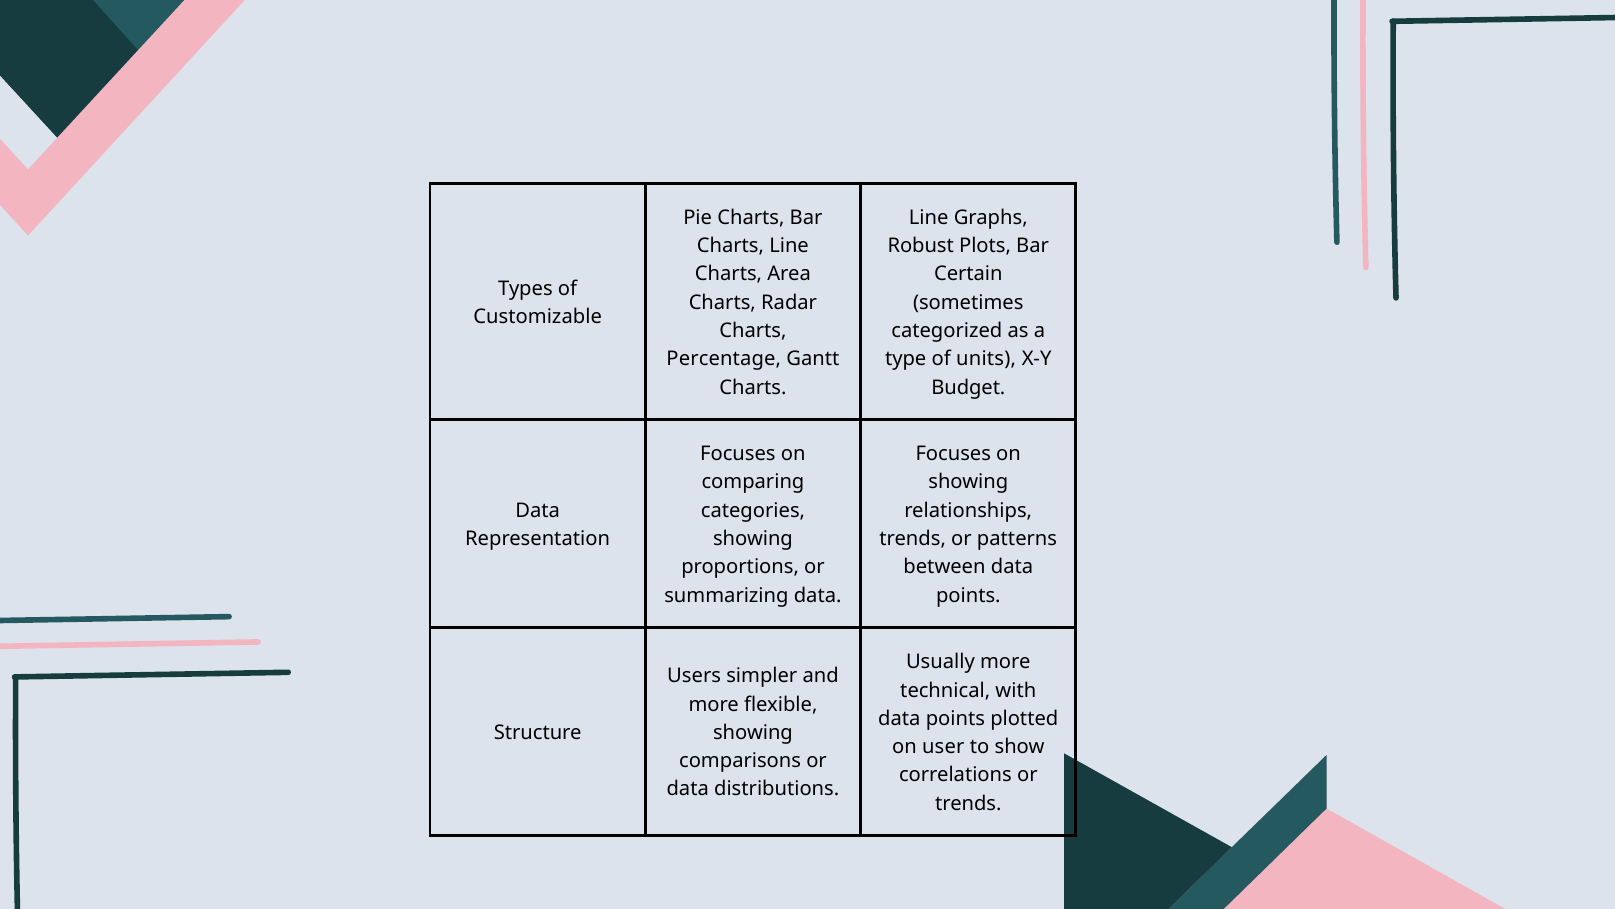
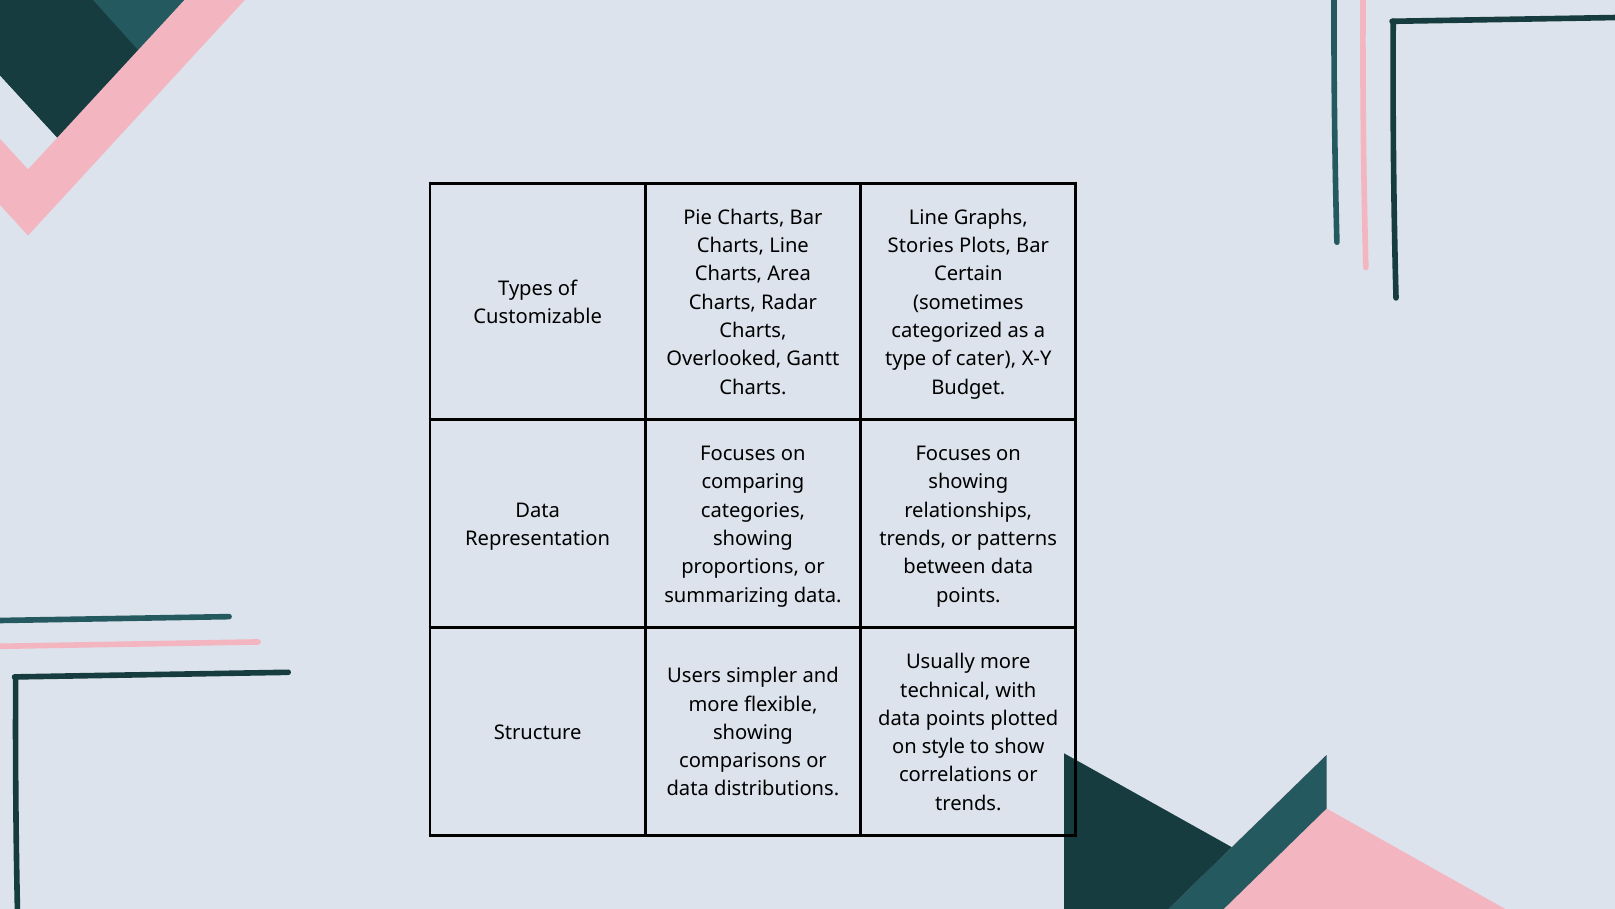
Robust: Robust -> Stories
Percentage: Percentage -> Overlooked
units: units -> cater
user: user -> style
